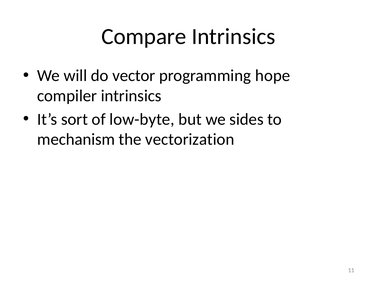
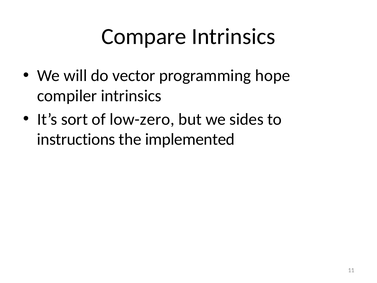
low-byte: low-byte -> low-zero
mechanism: mechanism -> instructions
vectorization: vectorization -> implemented
